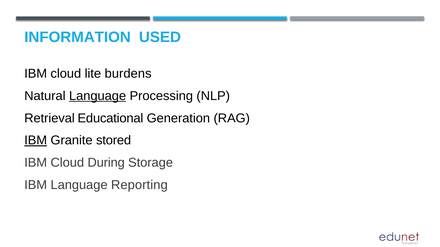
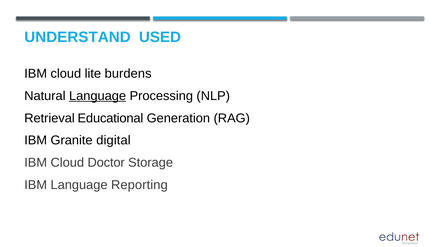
INFORMATION: INFORMATION -> UNDERSTAND
IBM at (36, 141) underline: present -> none
stored: stored -> digital
During: During -> Doctor
